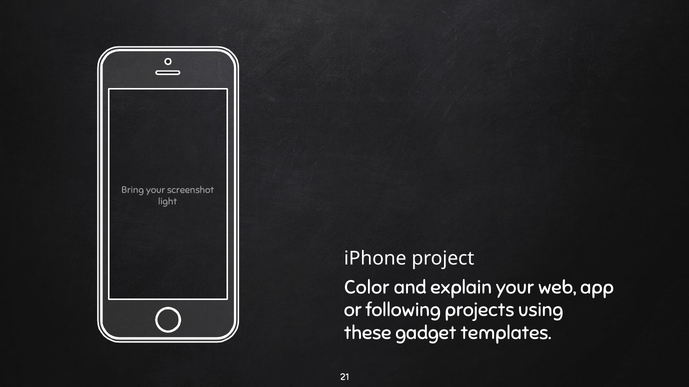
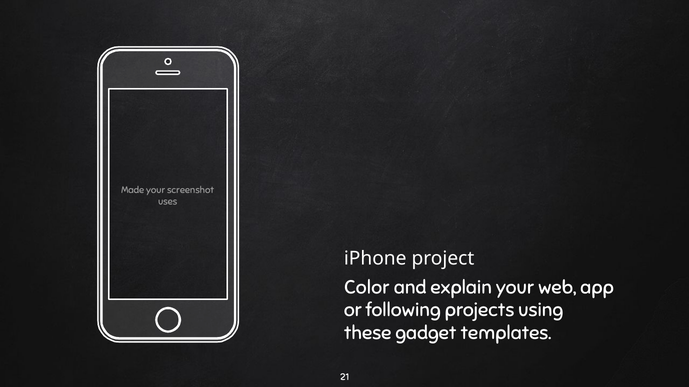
Bring: Bring -> Made
light: light -> uses
